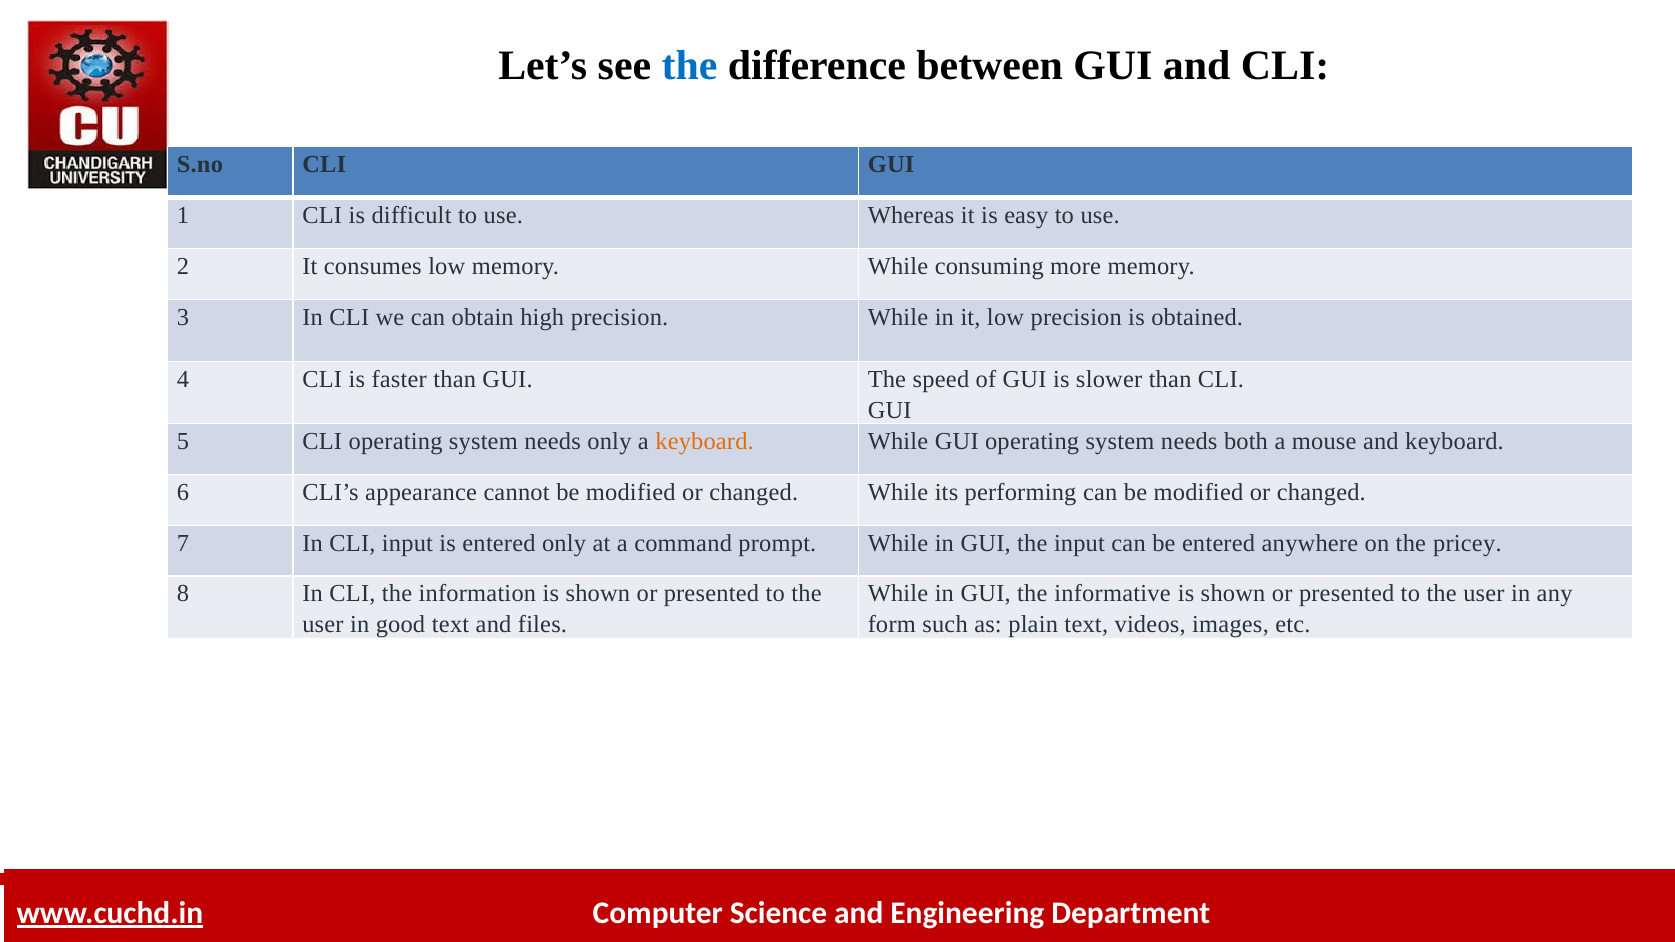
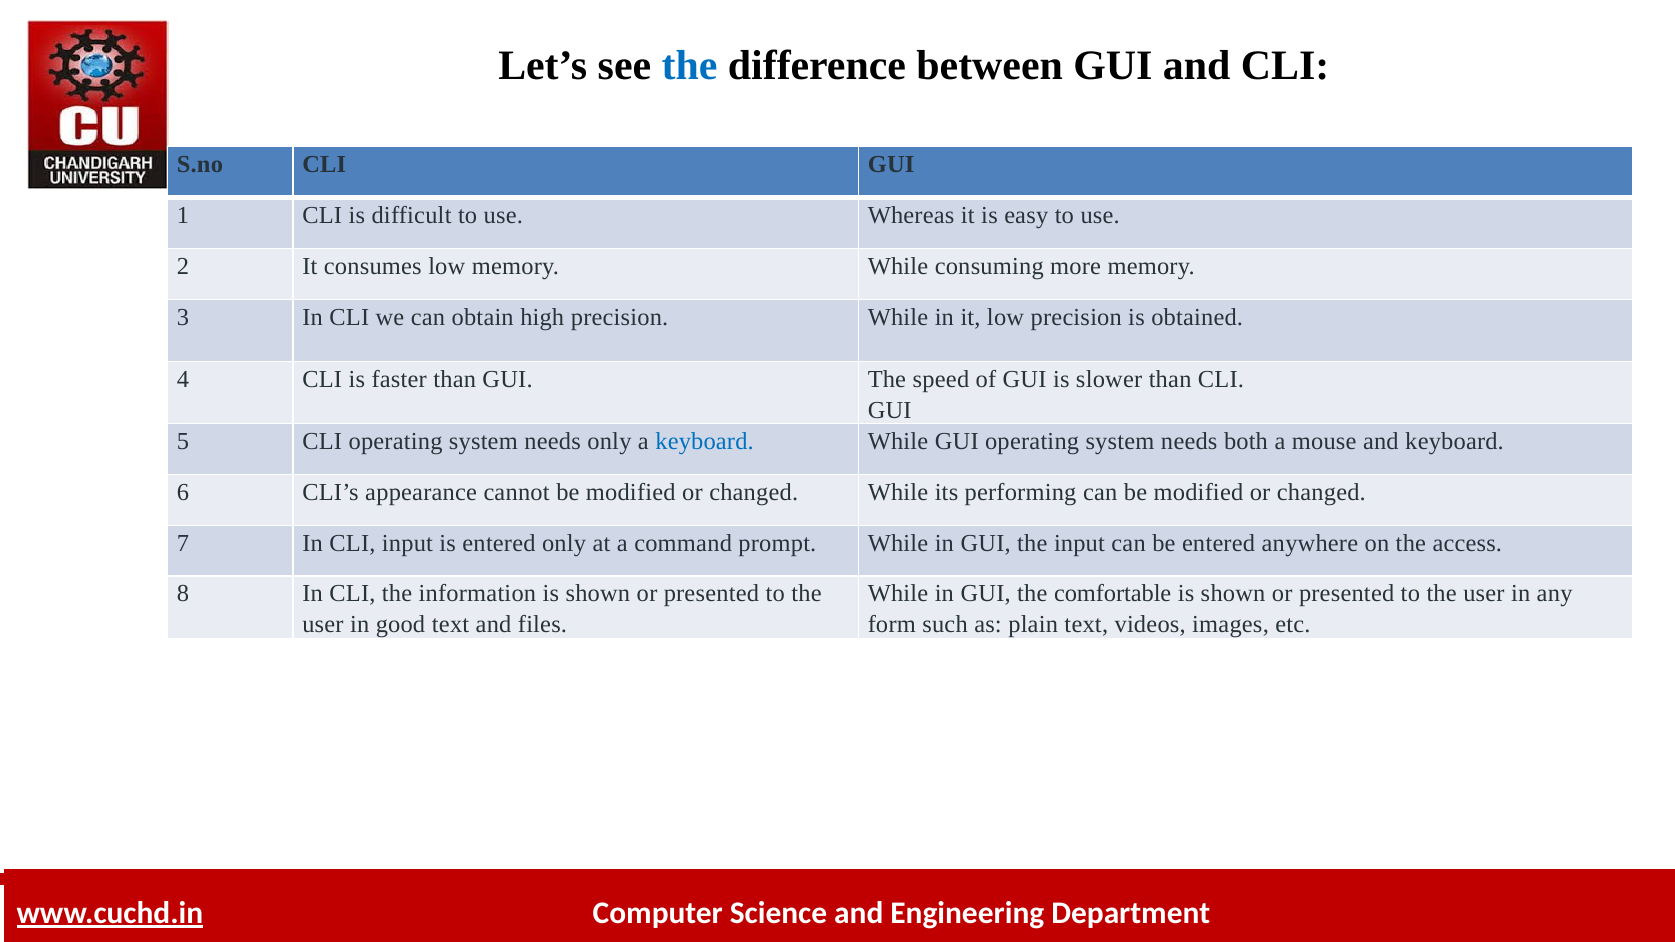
keyboard at (705, 441) colour: orange -> blue
pricey: pricey -> access
informative: informative -> comfortable
